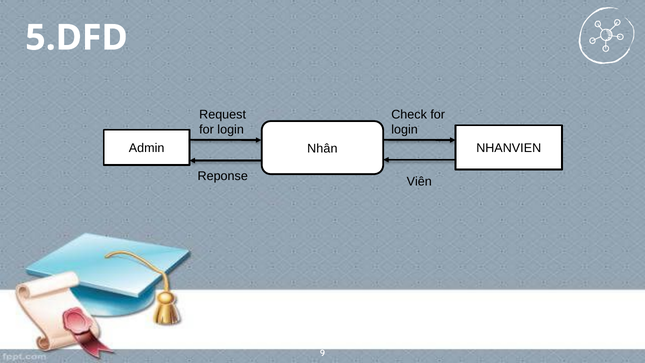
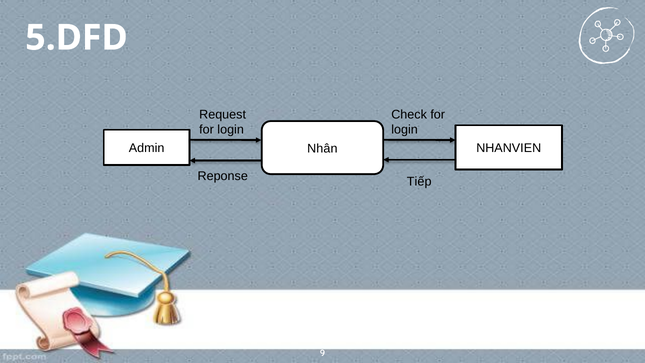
Viên: Viên -> Tiếp
